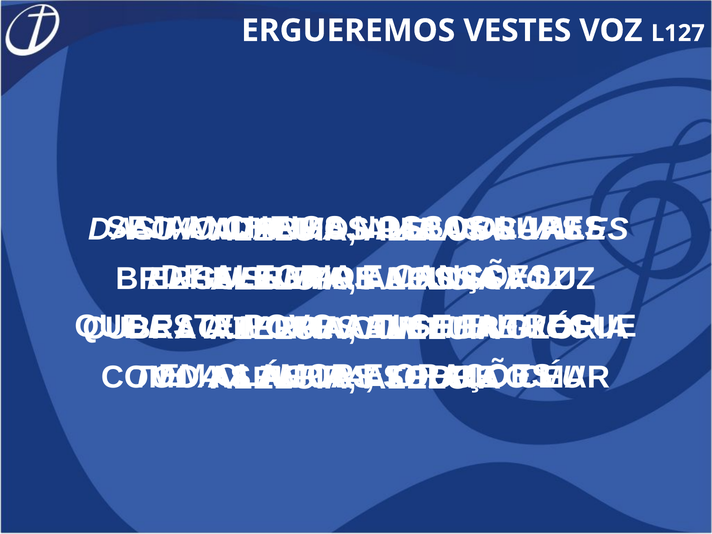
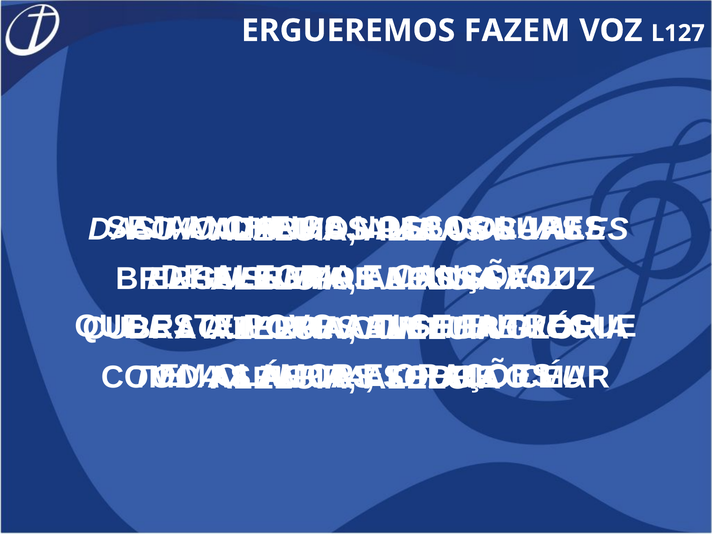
VESTES: VESTES -> FAZEM
